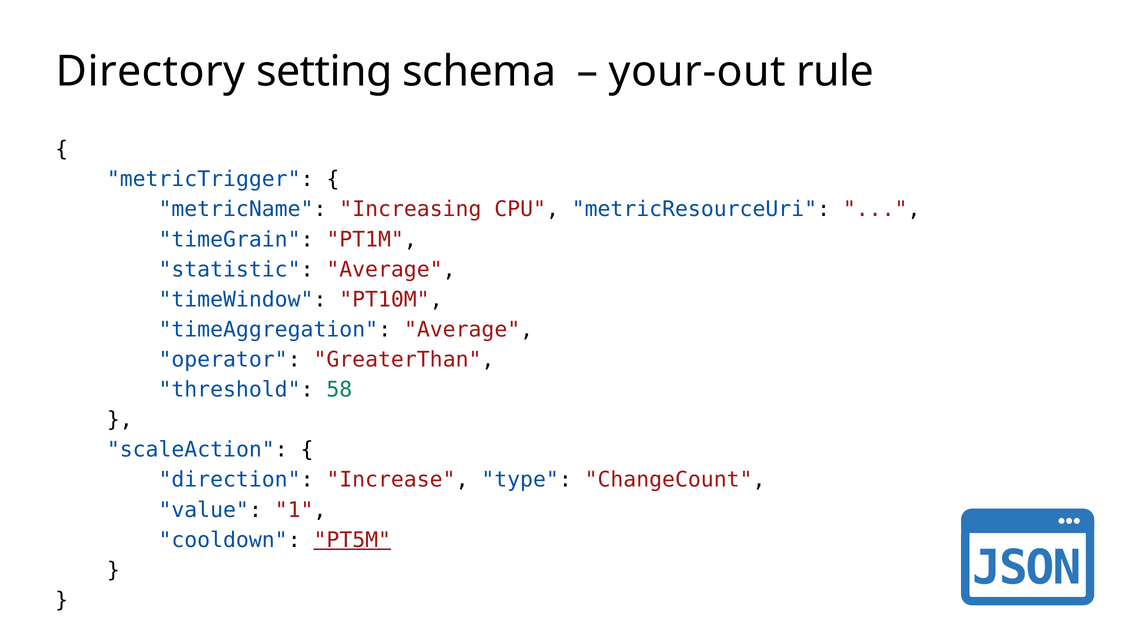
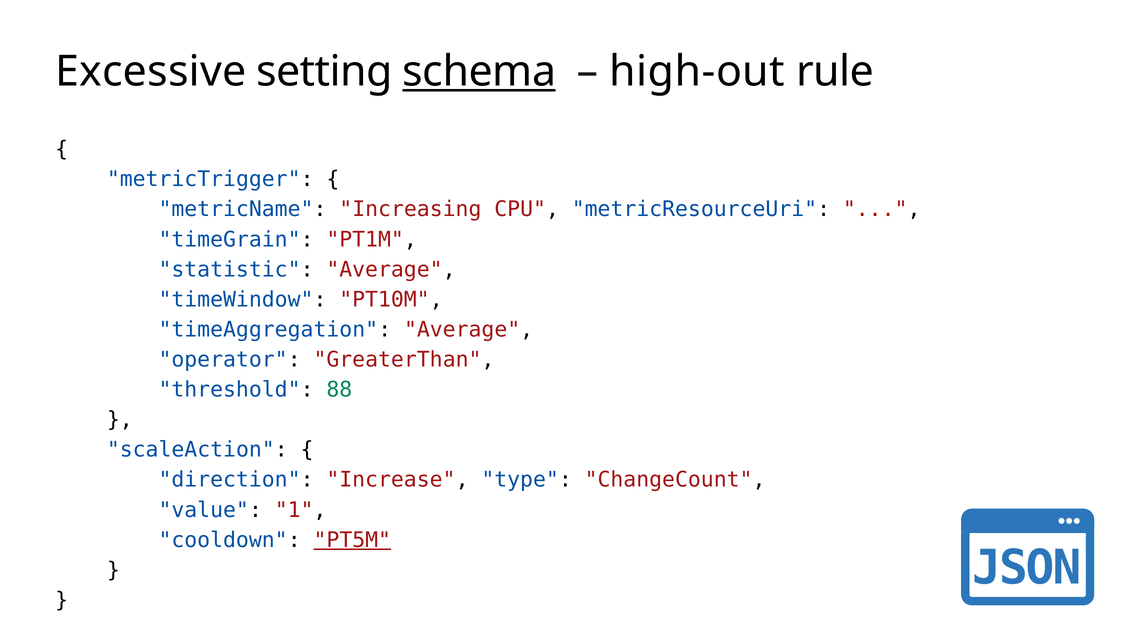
Directory: Directory -> Excessive
schema underline: none -> present
your-out: your-out -> high-out
58: 58 -> 88
